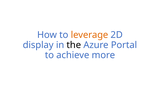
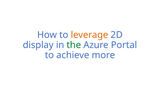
the colour: black -> green
